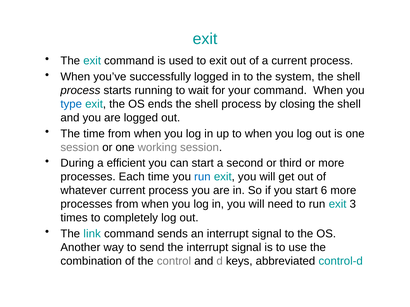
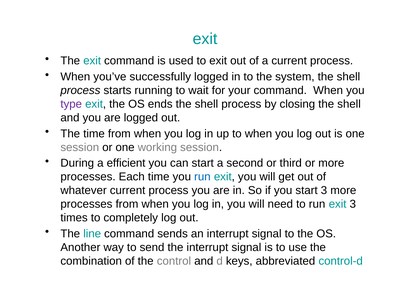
type colour: blue -> purple
start 6: 6 -> 3
link: link -> line
